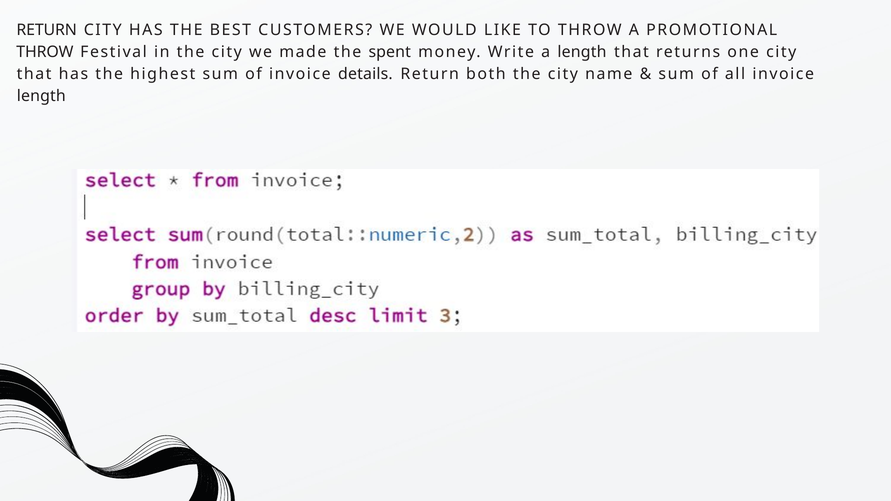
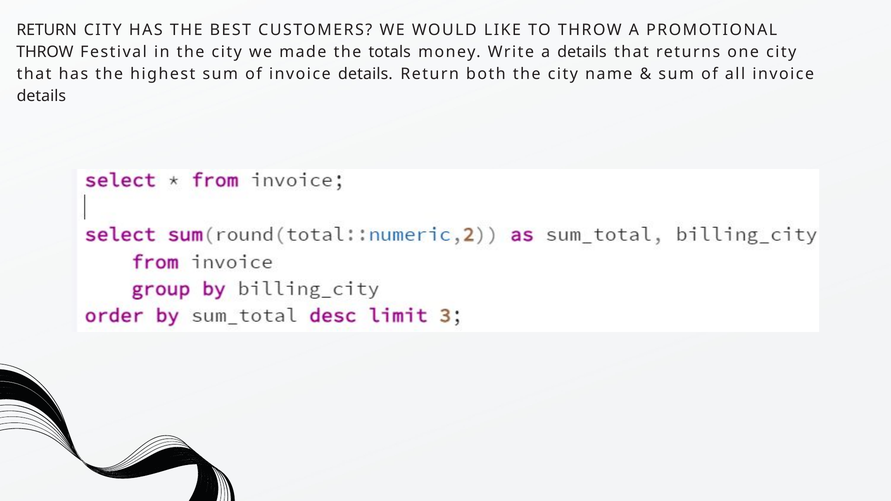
spent: spent -> totals
a length: length -> details
length at (41, 96): length -> details
